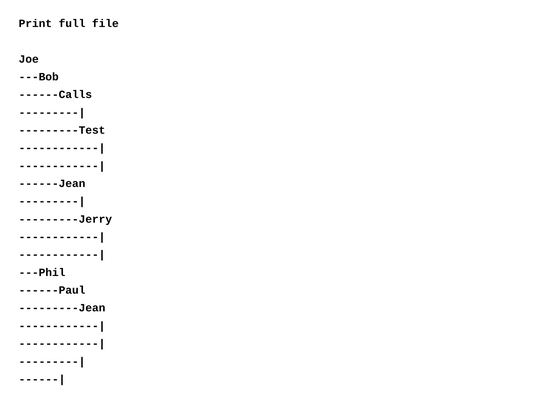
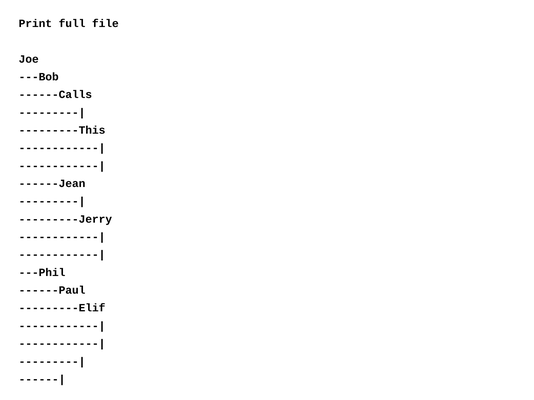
---------Test: ---------Test -> ---------This
---------Jean: ---------Jean -> ---------Elif
